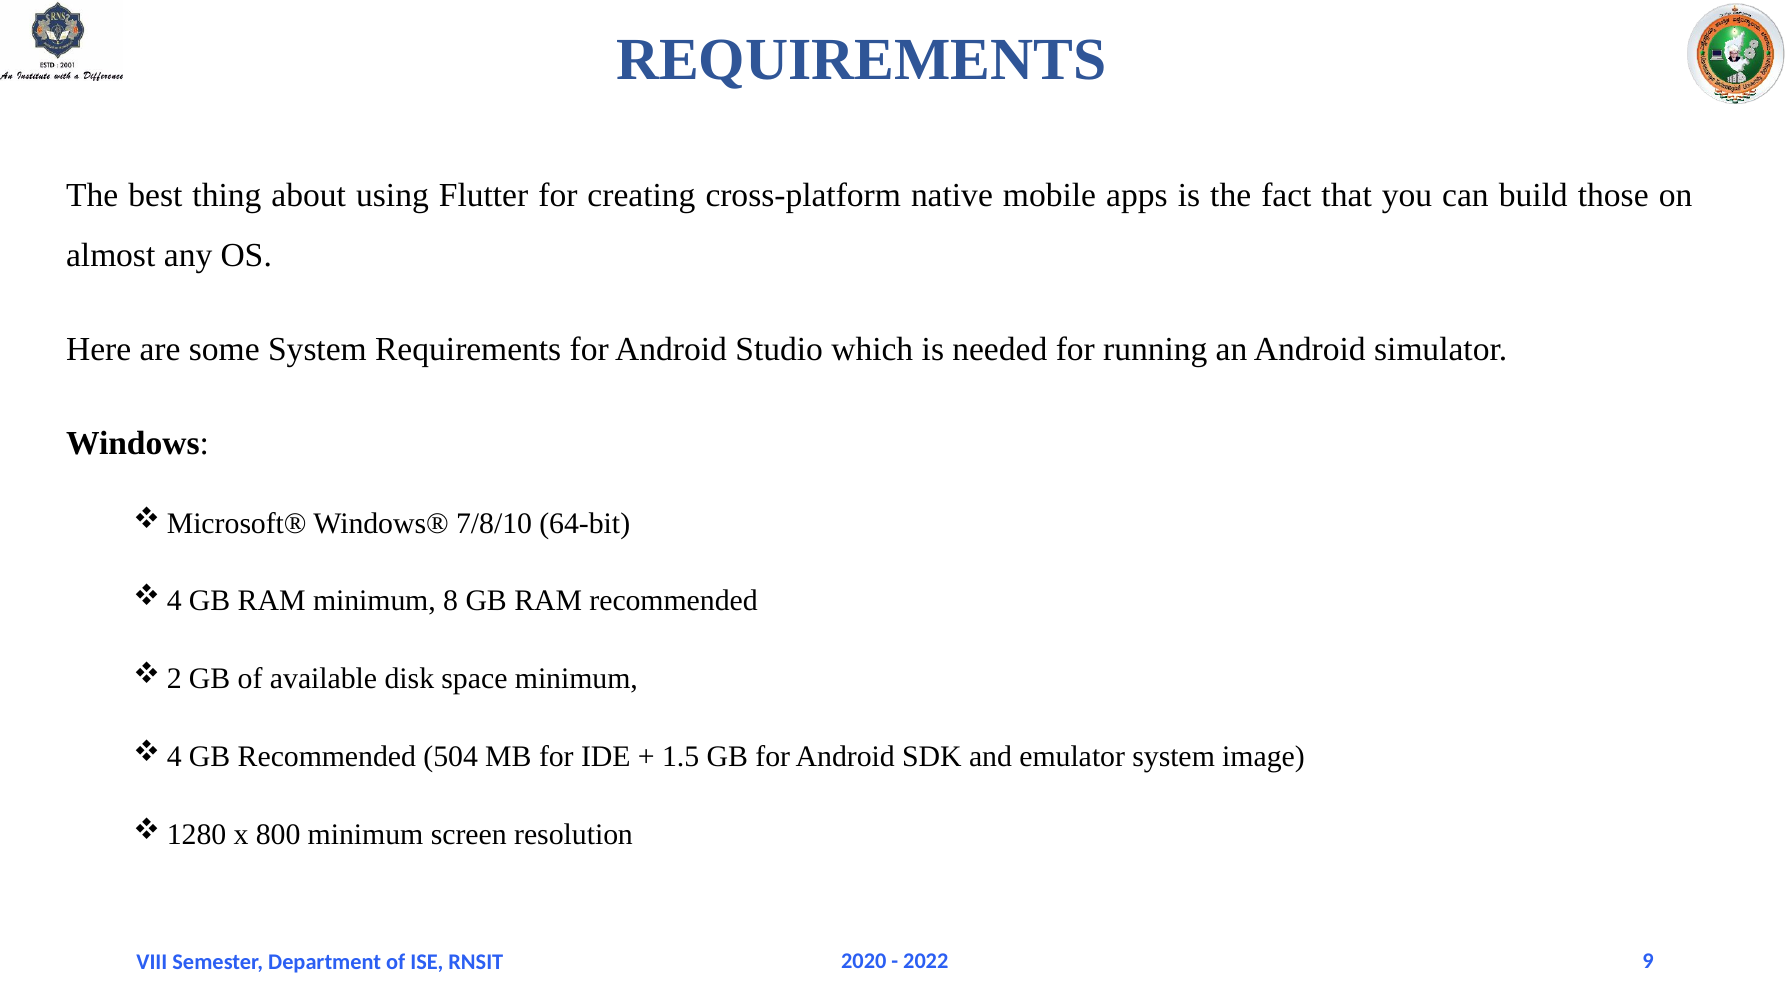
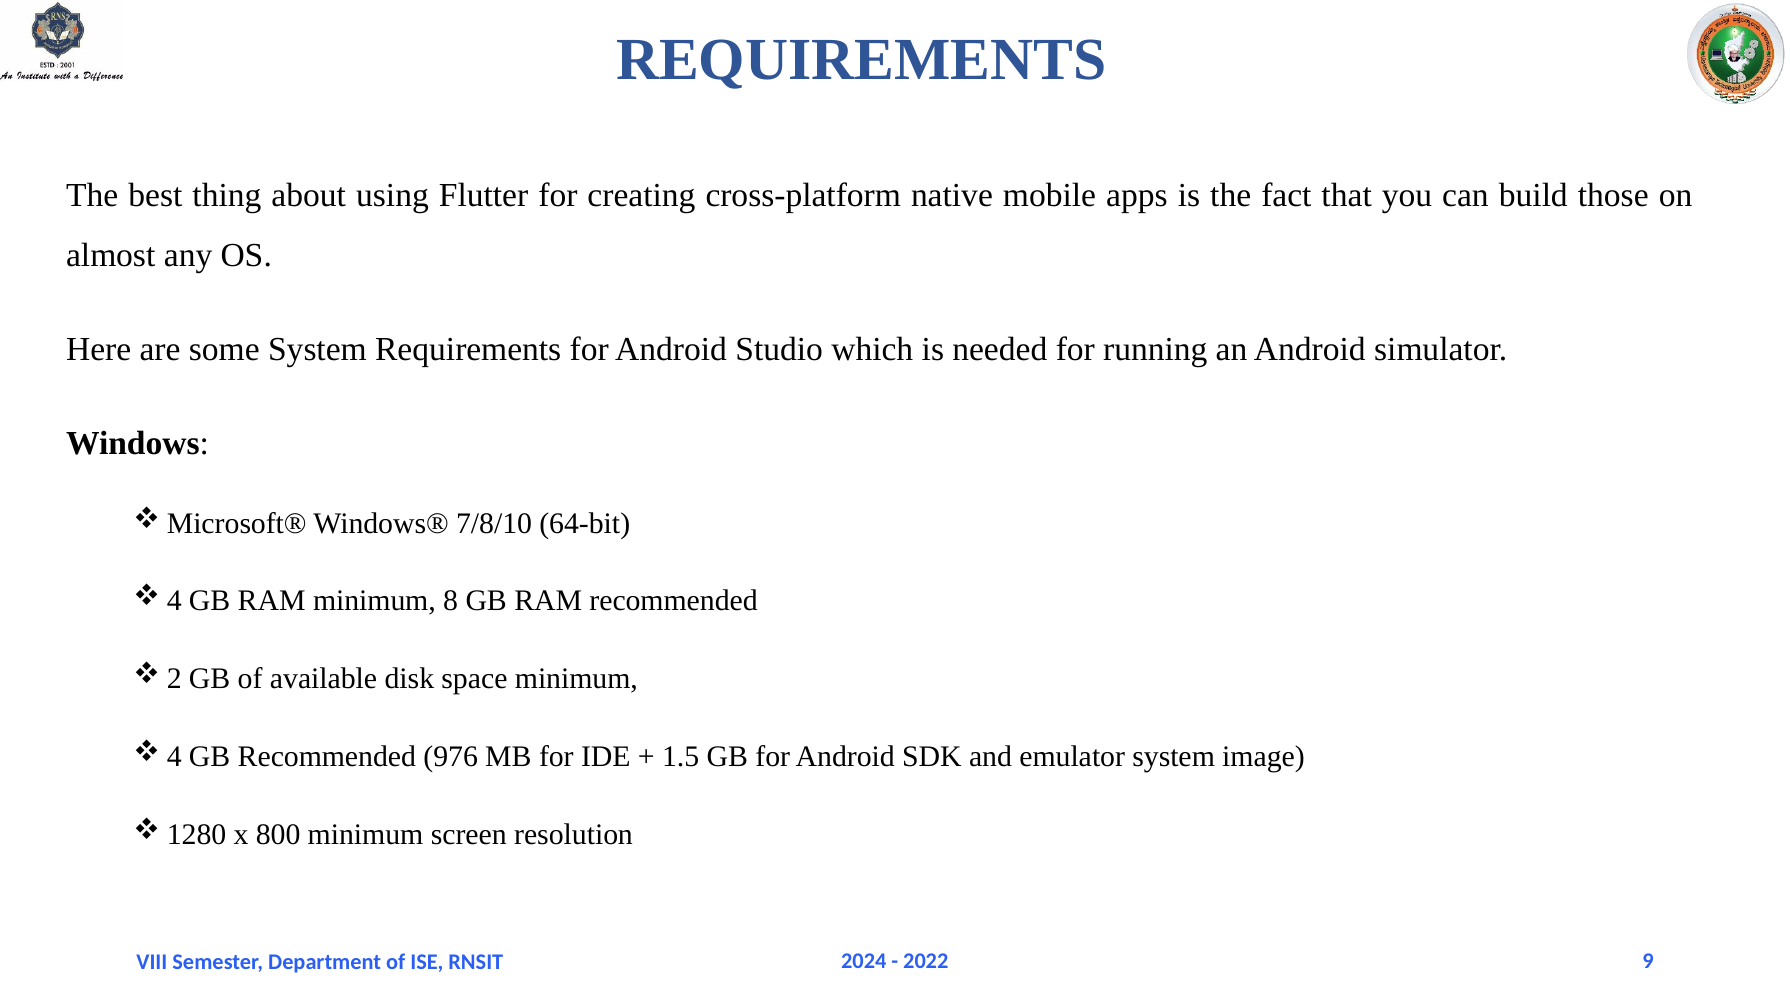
504: 504 -> 976
2020: 2020 -> 2024
